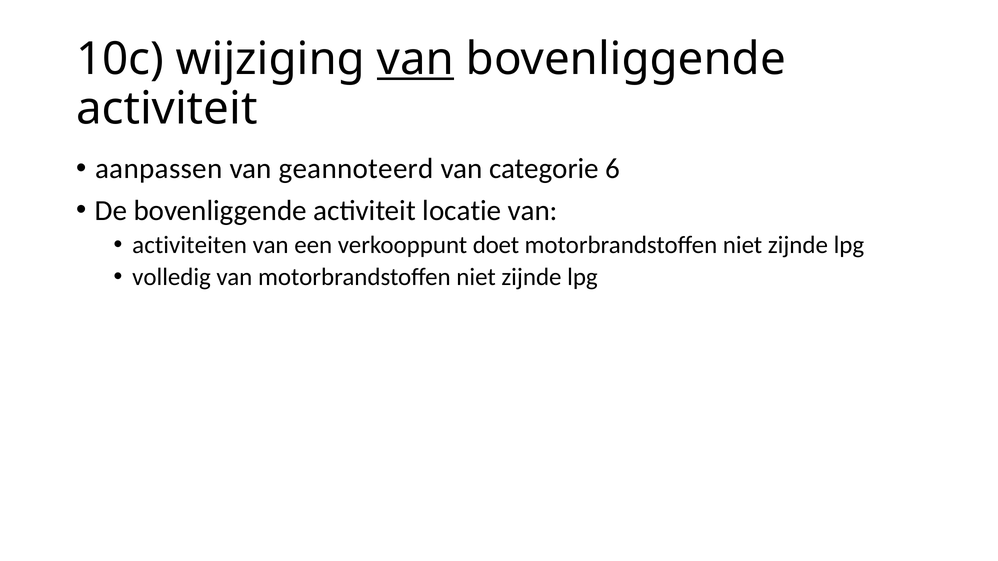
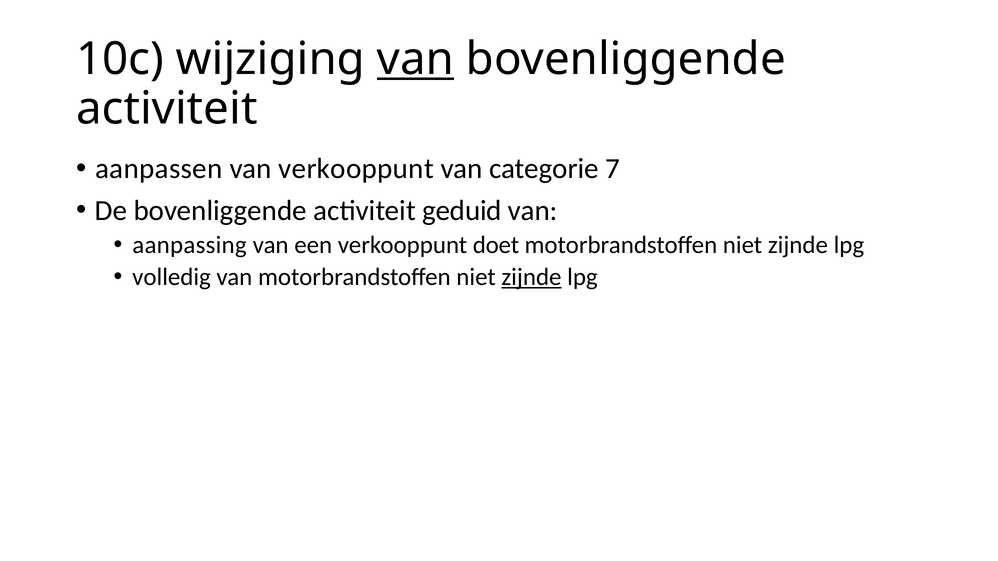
van geannoteerd: geannoteerd -> verkooppunt
6: 6 -> 7
locatie: locatie -> geduid
activiteiten: activiteiten -> aanpassing
zijnde at (531, 277) underline: none -> present
